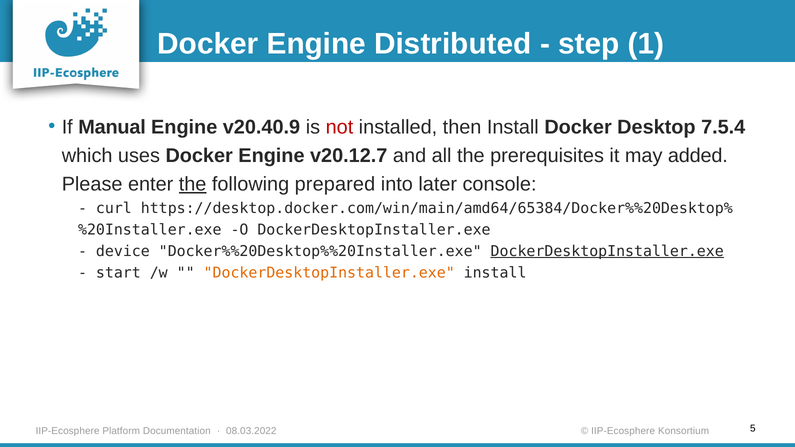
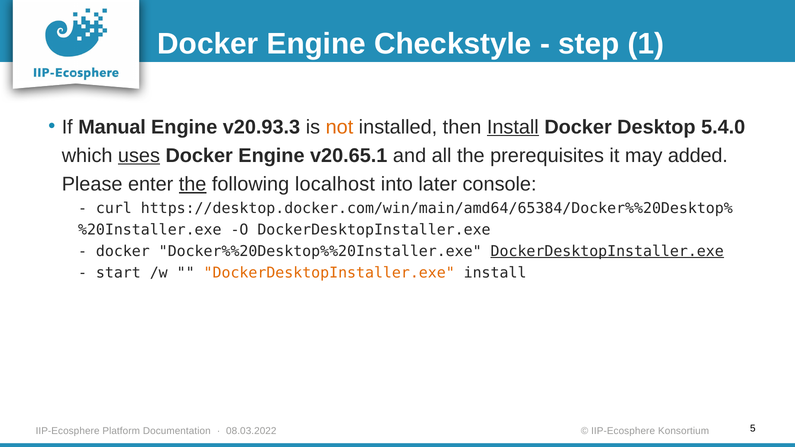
Distributed: Distributed -> Checkstyle
v20.40.9: v20.40.9 -> v20.93.3
not colour: red -> orange
Install at (513, 127) underline: none -> present
7.5.4: 7.5.4 -> 5.4.0
uses underline: none -> present
v20.12.7: v20.12.7 -> v20.65.1
prepared: prepared -> localhost
device at (123, 251): device -> docker
